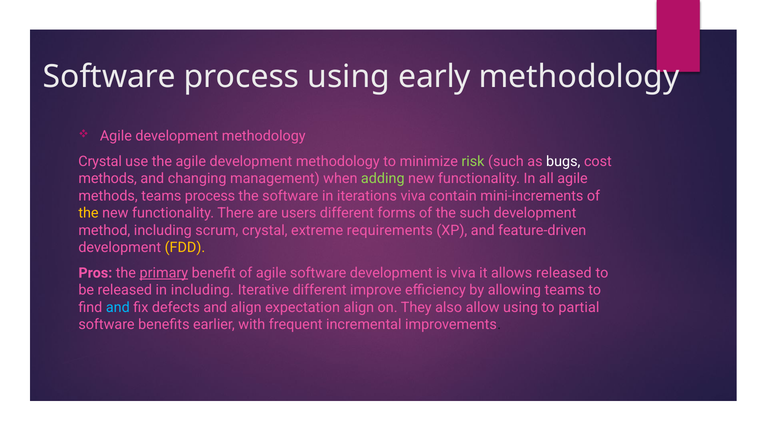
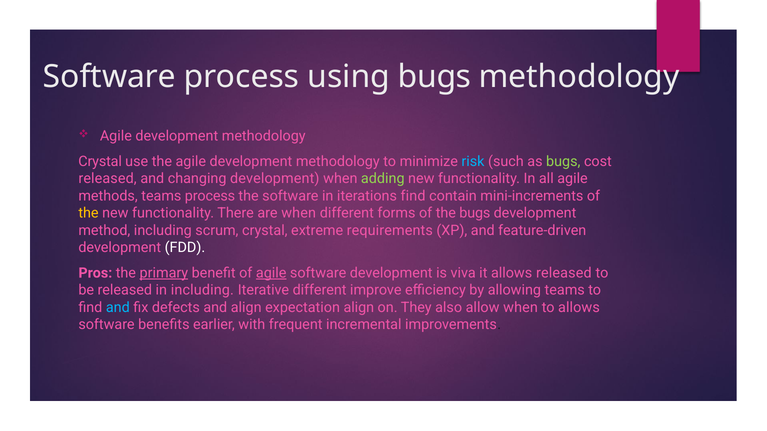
using early: early -> bugs
risk colour: light green -> light blue
bugs at (563, 162) colour: white -> light green
methods at (108, 179): methods -> released
changing management: management -> development
iterations viva: viva -> find
are users: users -> when
the such: such -> bugs
FDD colour: yellow -> white
agile at (271, 273) underline: none -> present
allow using: using -> when
to partial: partial -> allows
